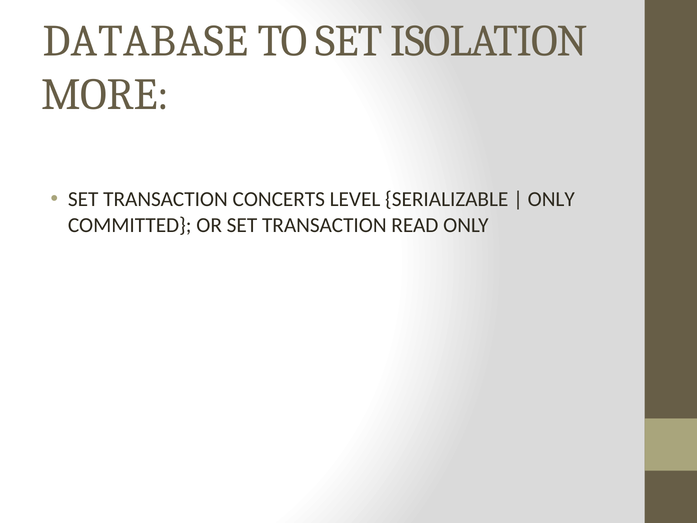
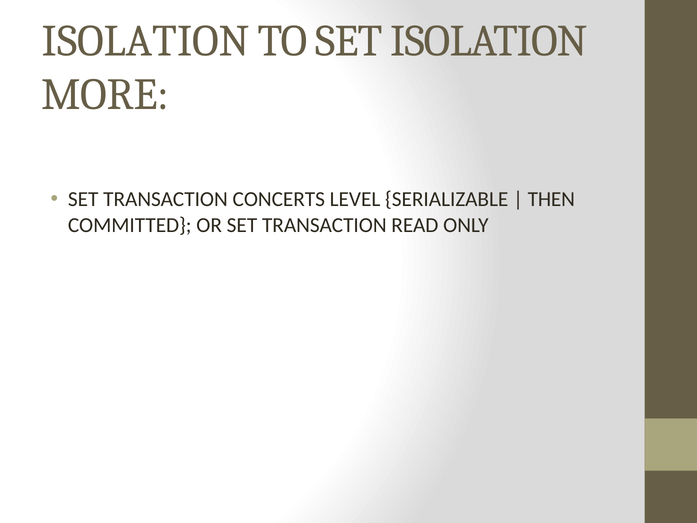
DATABASE at (146, 41): DATABASE -> ISOLATION
ONLY at (551, 199): ONLY -> THEN
